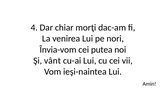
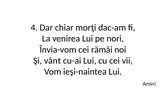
putea: putea -> rămâi
